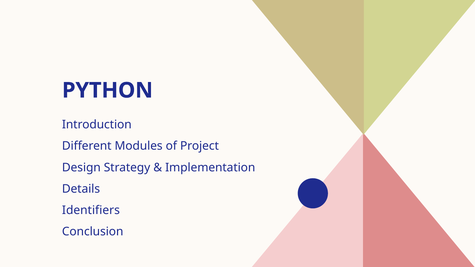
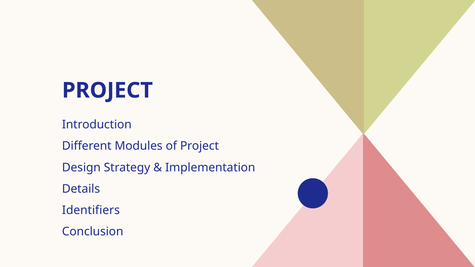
PYTHON: PYTHON -> PROJECT
